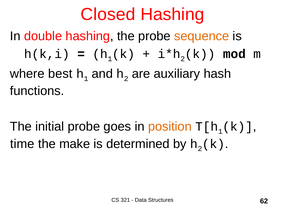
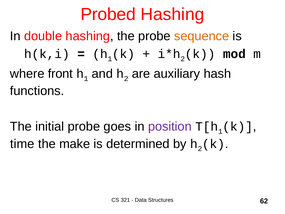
Closed: Closed -> Probed
best: best -> front
position colour: orange -> purple
